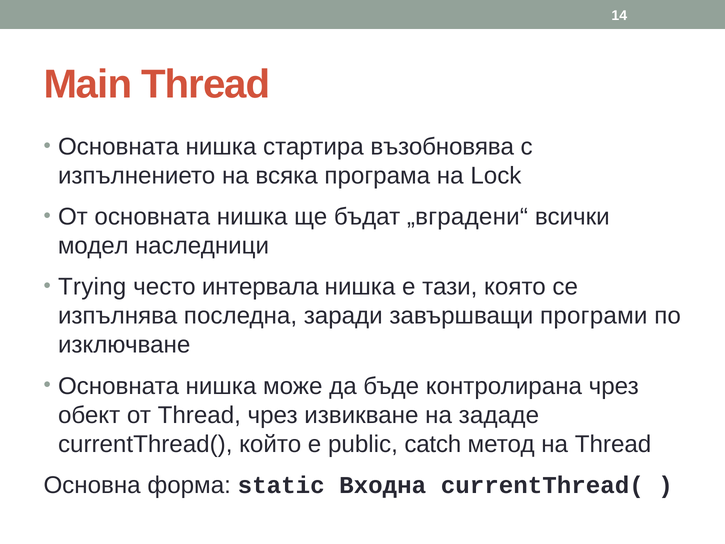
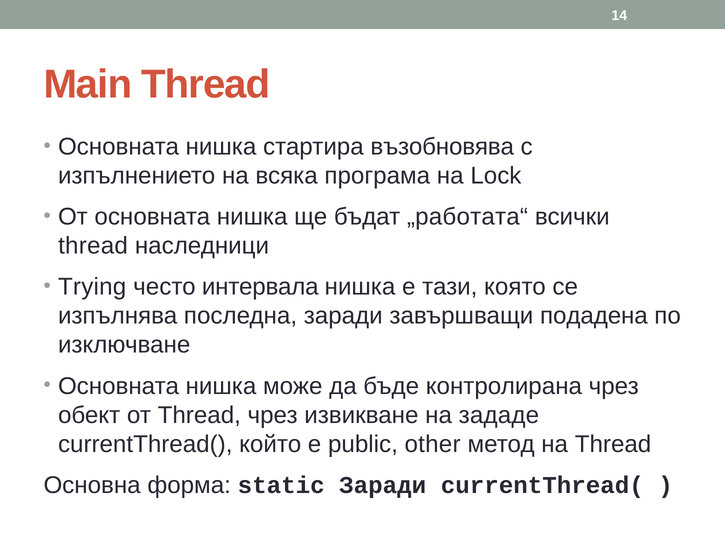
„вградени“: „вградени“ -> „работата“
модел at (93, 246): модел -> thread
програми: програми -> подадена
catch: catch -> other
static Входна: Входна -> Заради
